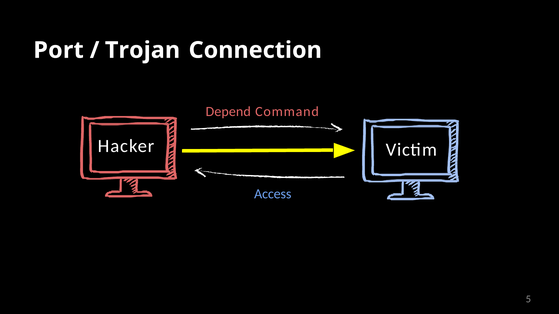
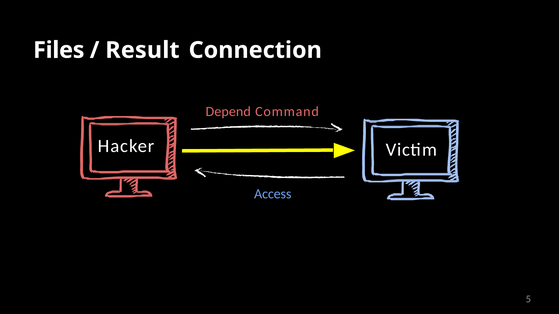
Port: Port -> Files
Trojan: Trojan -> Result
